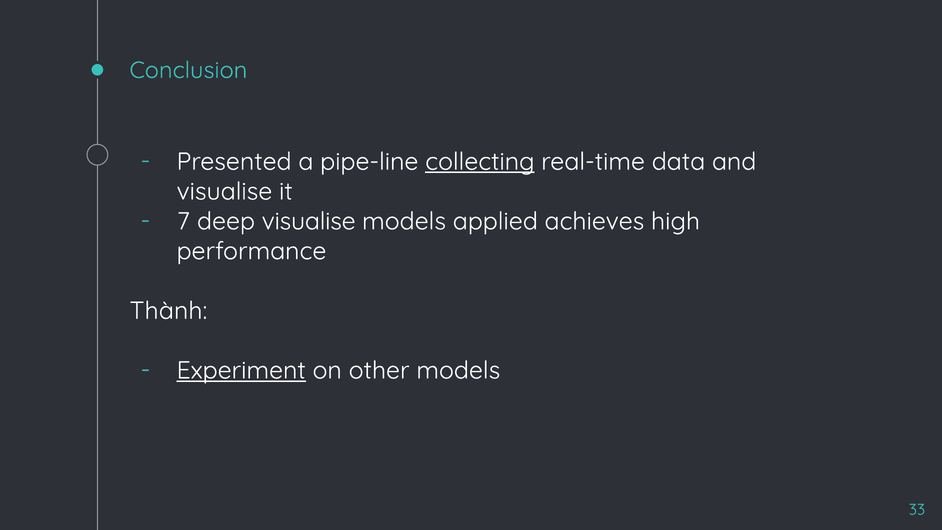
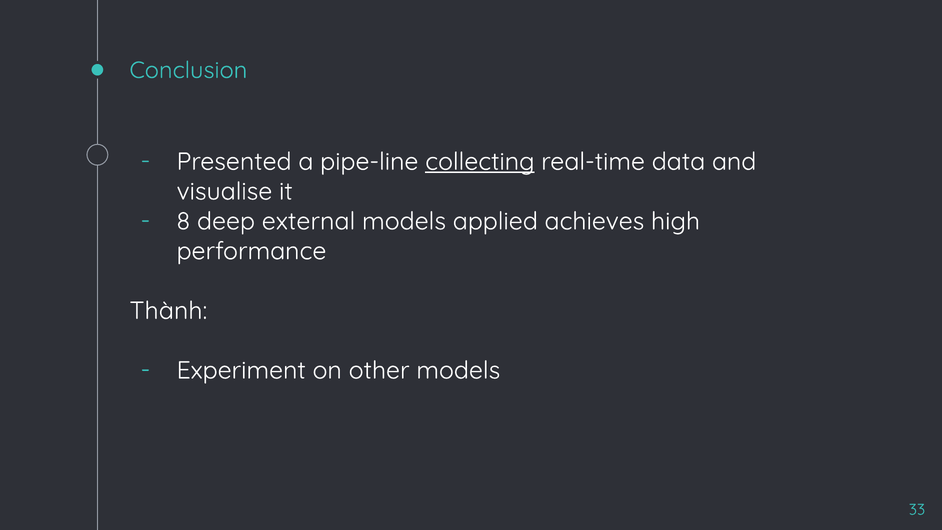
7: 7 -> 8
deep visualise: visualise -> external
Experiment underline: present -> none
